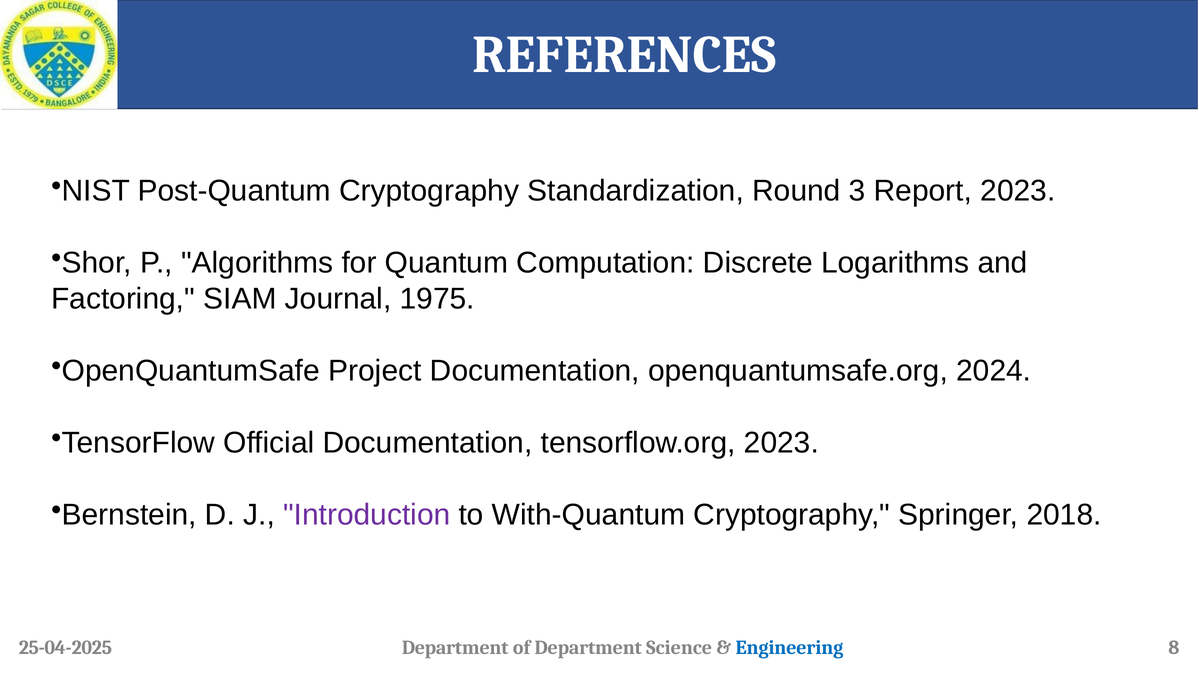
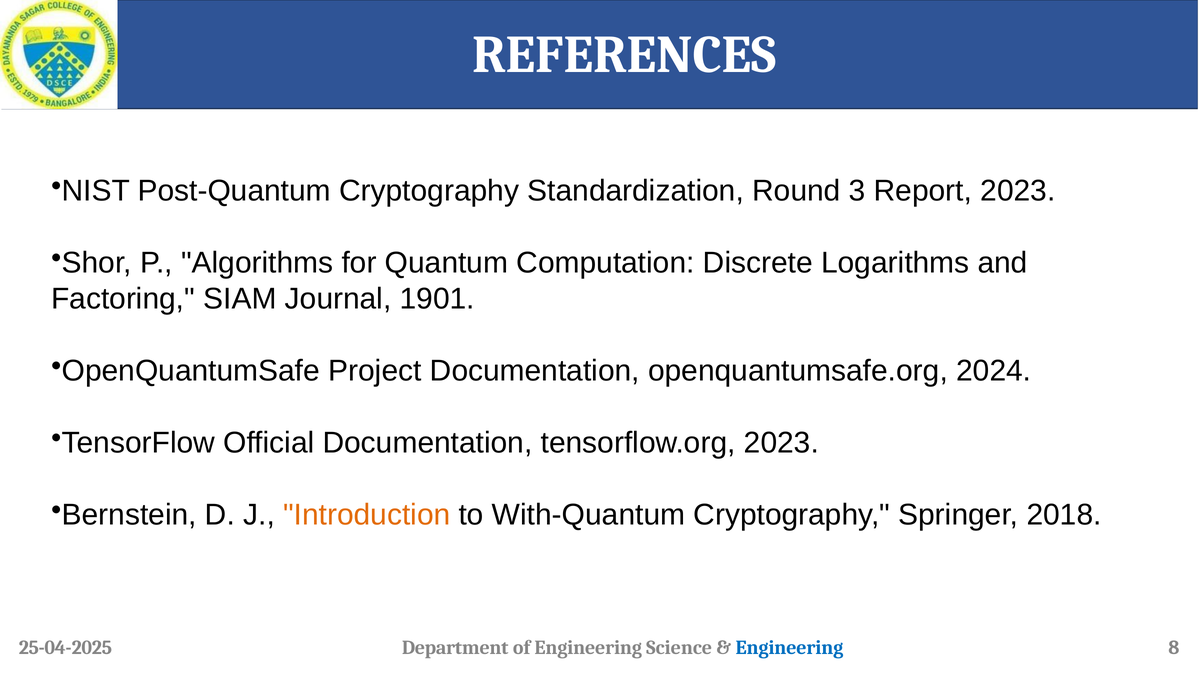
1975: 1975 -> 1901
Introduction colour: purple -> orange
of Department: Department -> Engineering
